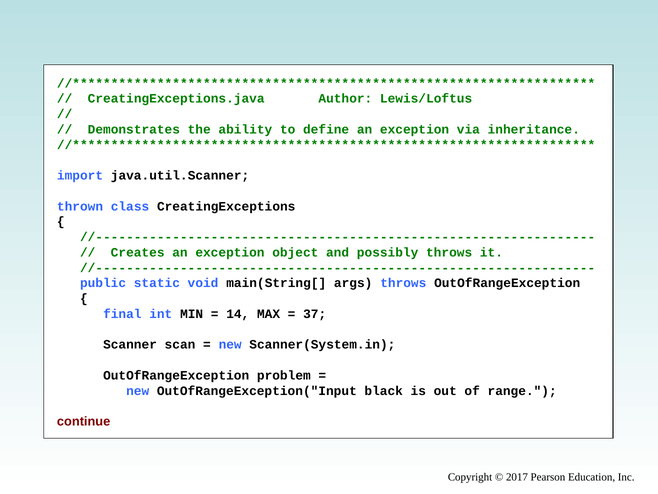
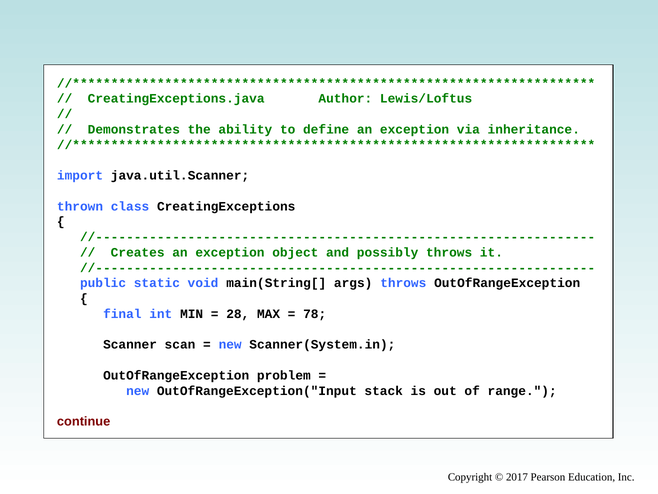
14: 14 -> 28
37: 37 -> 78
black: black -> stack
